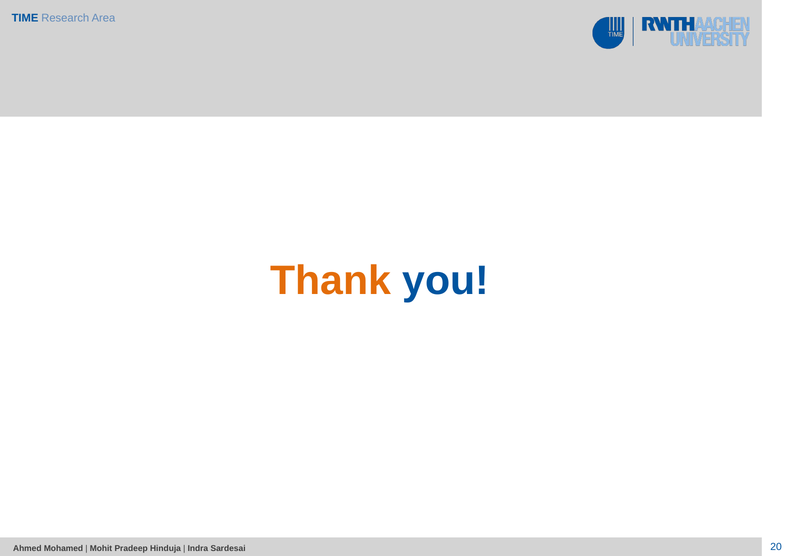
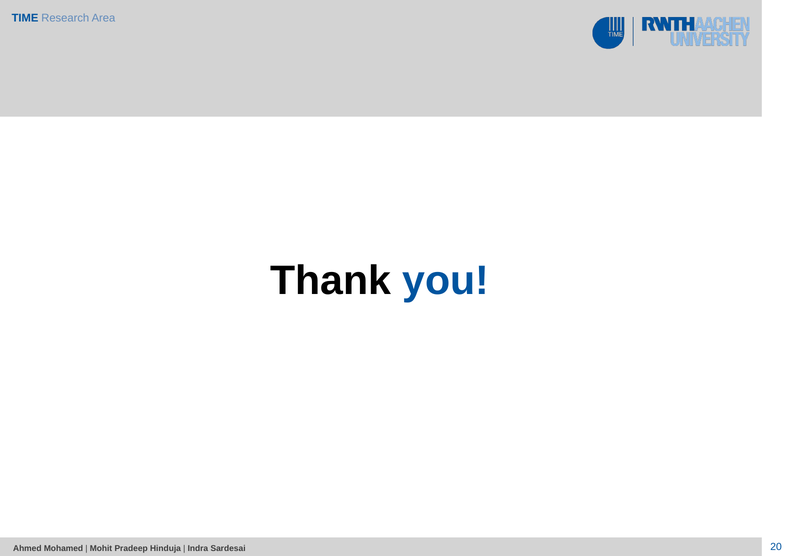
Thank colour: orange -> black
